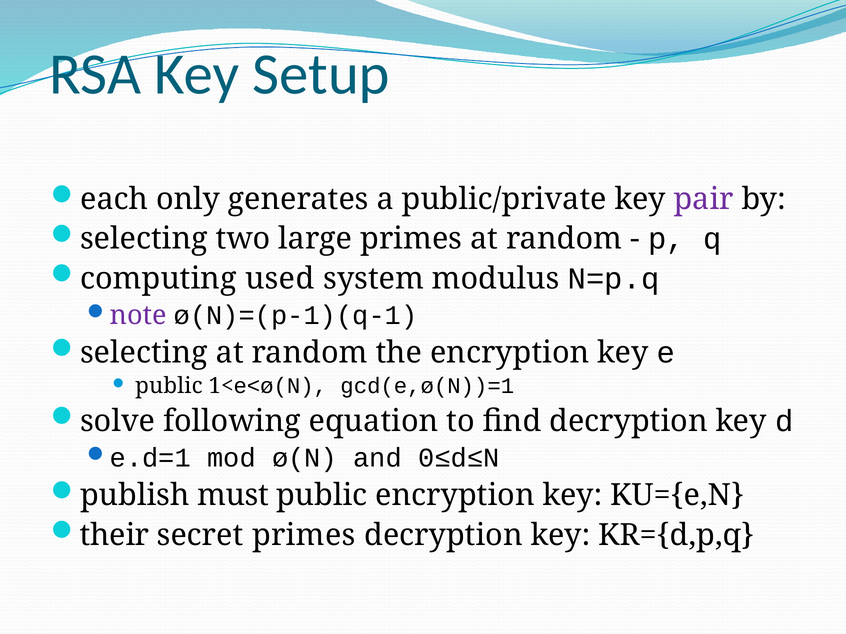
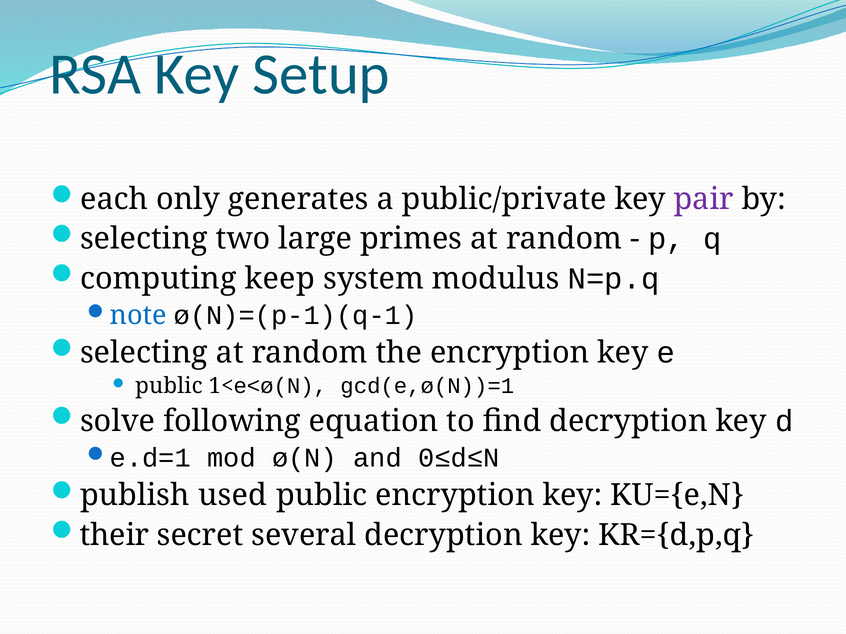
used: used -> keep
note colour: purple -> blue
must: must -> used
secret primes: primes -> several
